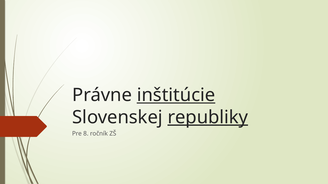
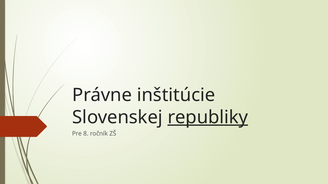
inštitúcie underline: present -> none
